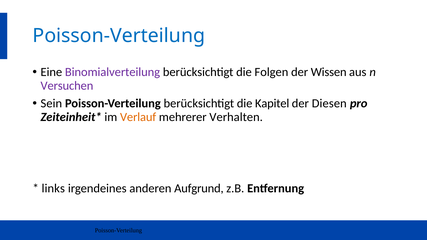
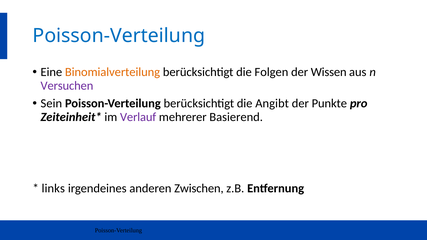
Binomialverteilung colour: purple -> orange
Kapitel: Kapitel -> Angibt
Diesen: Diesen -> Punkte
Verlauf colour: orange -> purple
Verhalten: Verhalten -> Basierend
Aufgrund: Aufgrund -> Zwischen
